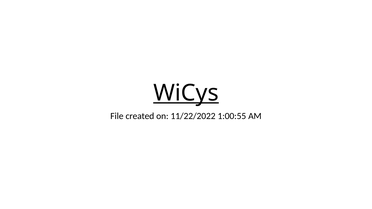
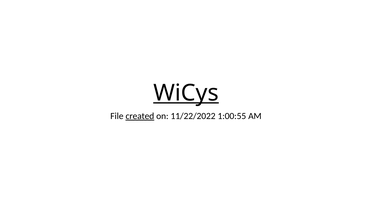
created underline: none -> present
